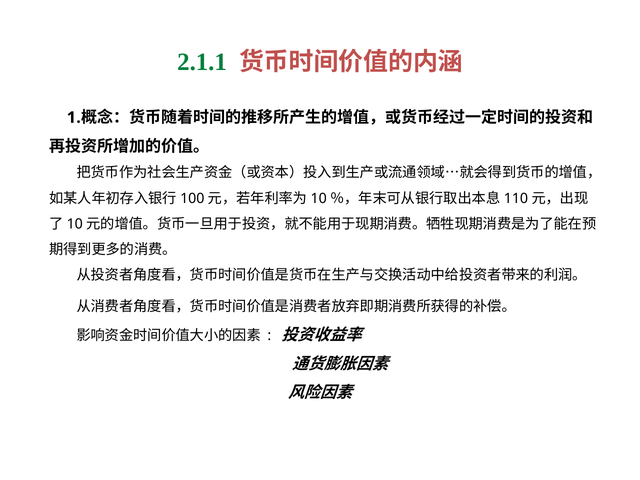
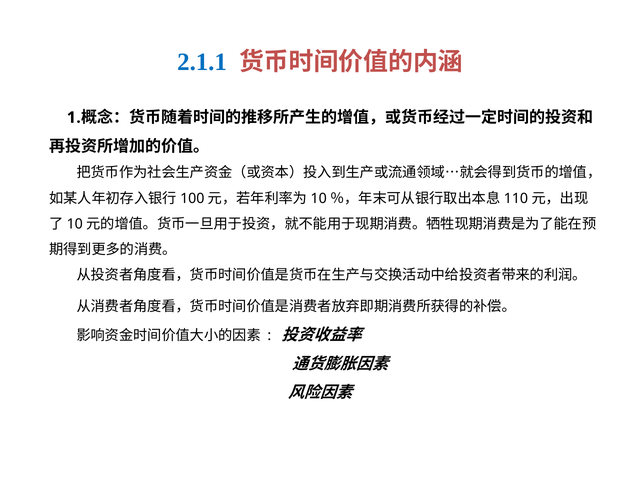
2.1.1 colour: green -> blue
